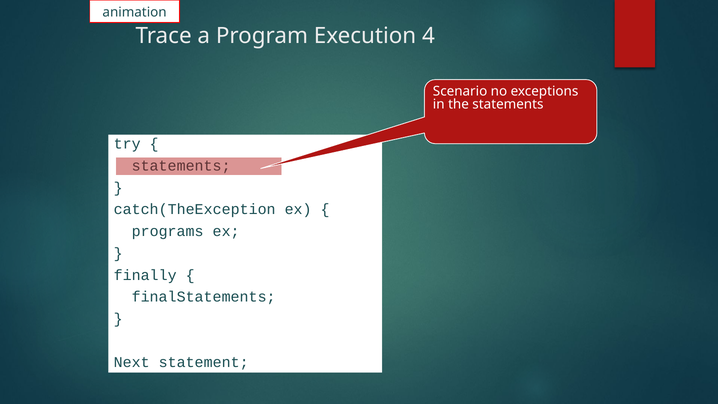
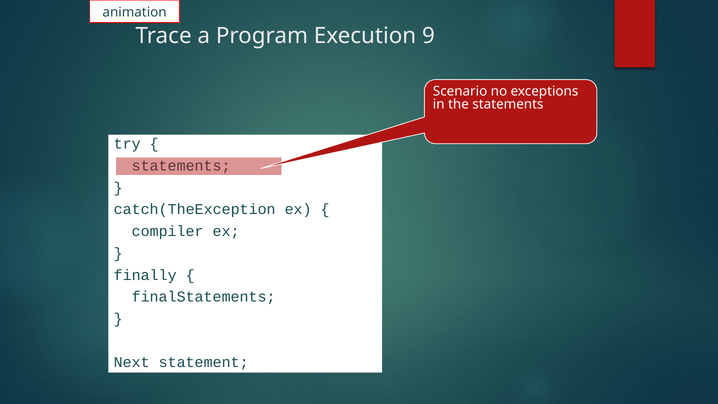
4: 4 -> 9
programs: programs -> compiler
